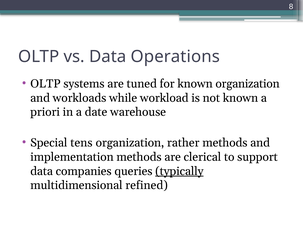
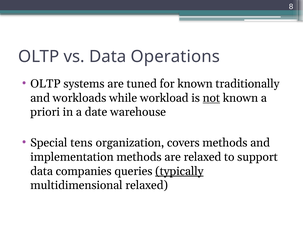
known organization: organization -> traditionally
not underline: none -> present
rather: rather -> covers
are clerical: clerical -> relaxed
multidimensional refined: refined -> relaxed
